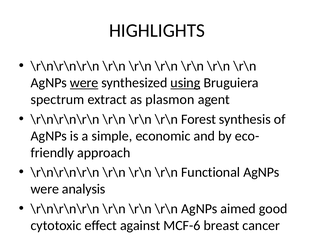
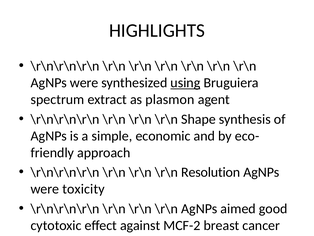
were at (84, 83) underline: present -> none
Forest: Forest -> Shape
Functional: Functional -> Resolution
analysis: analysis -> toxicity
MCF-6: MCF-6 -> MCF-2
